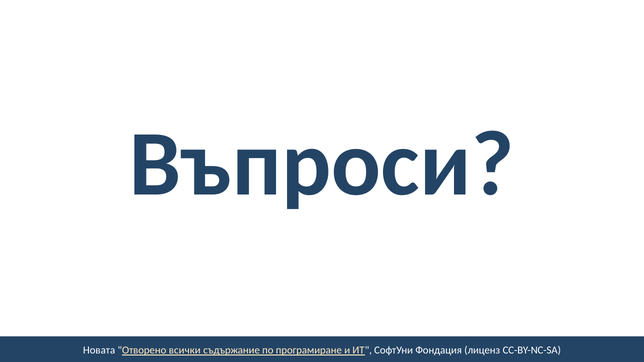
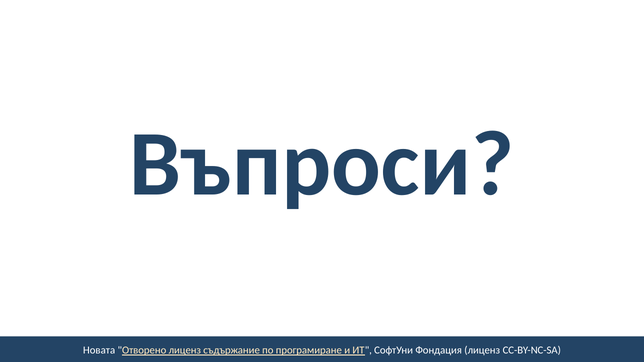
Отворено всички: всички -> лиценз
